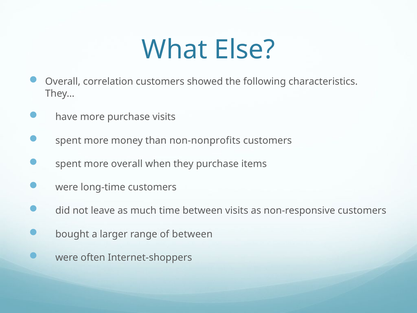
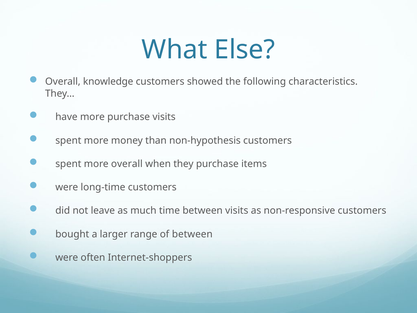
correlation: correlation -> knowledge
non-nonprofits: non-nonprofits -> non-hypothesis
